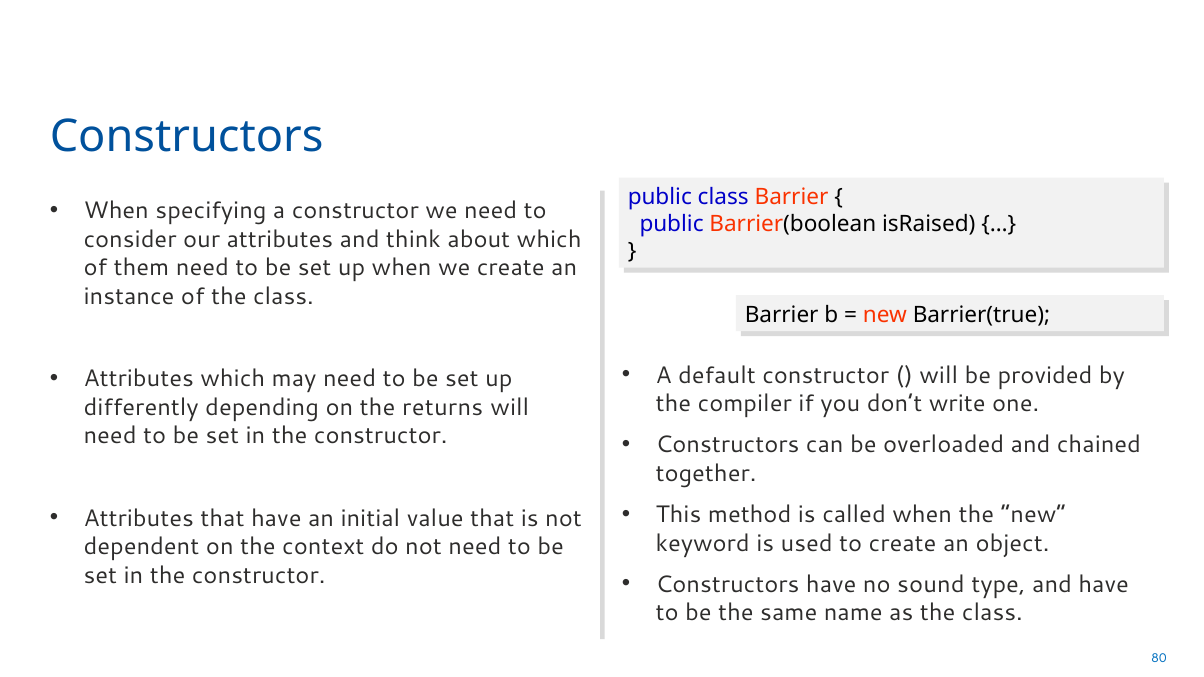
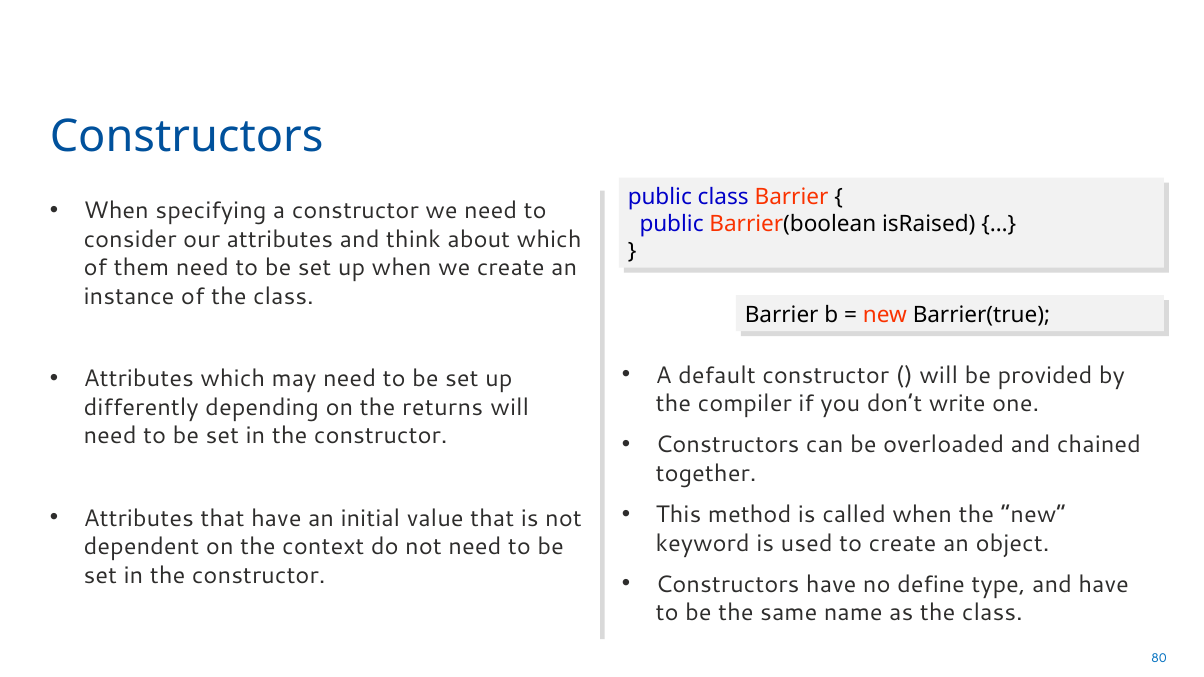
sound: sound -> define
